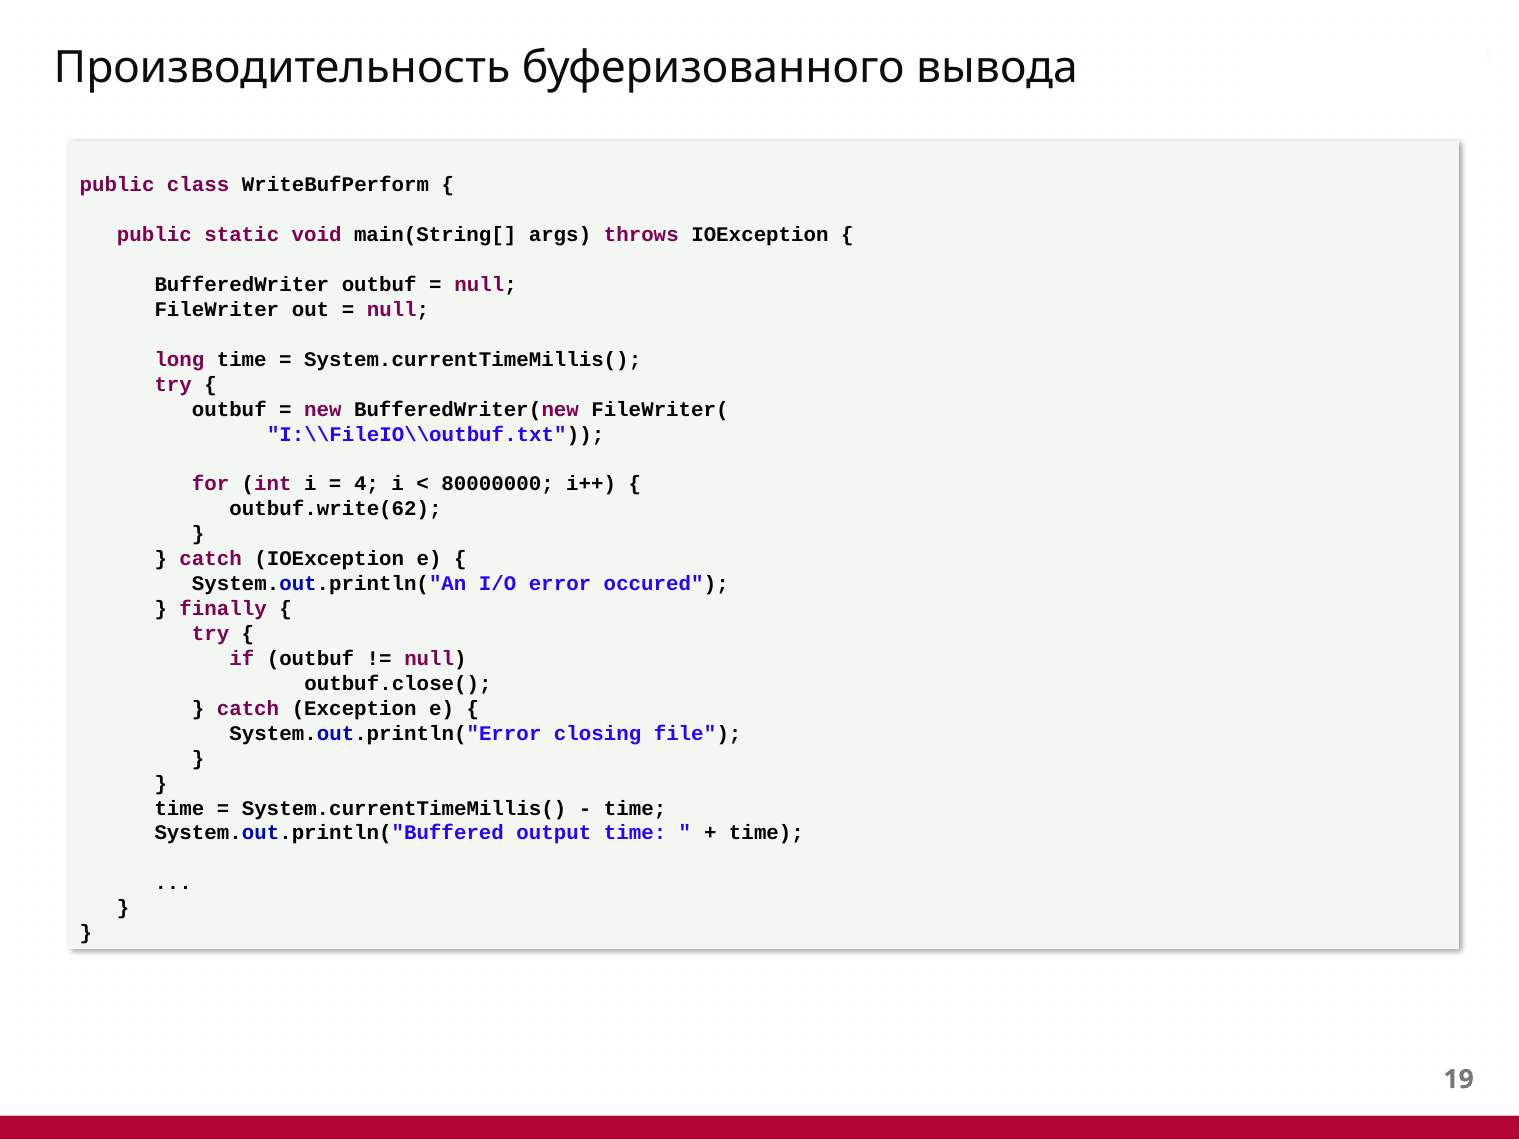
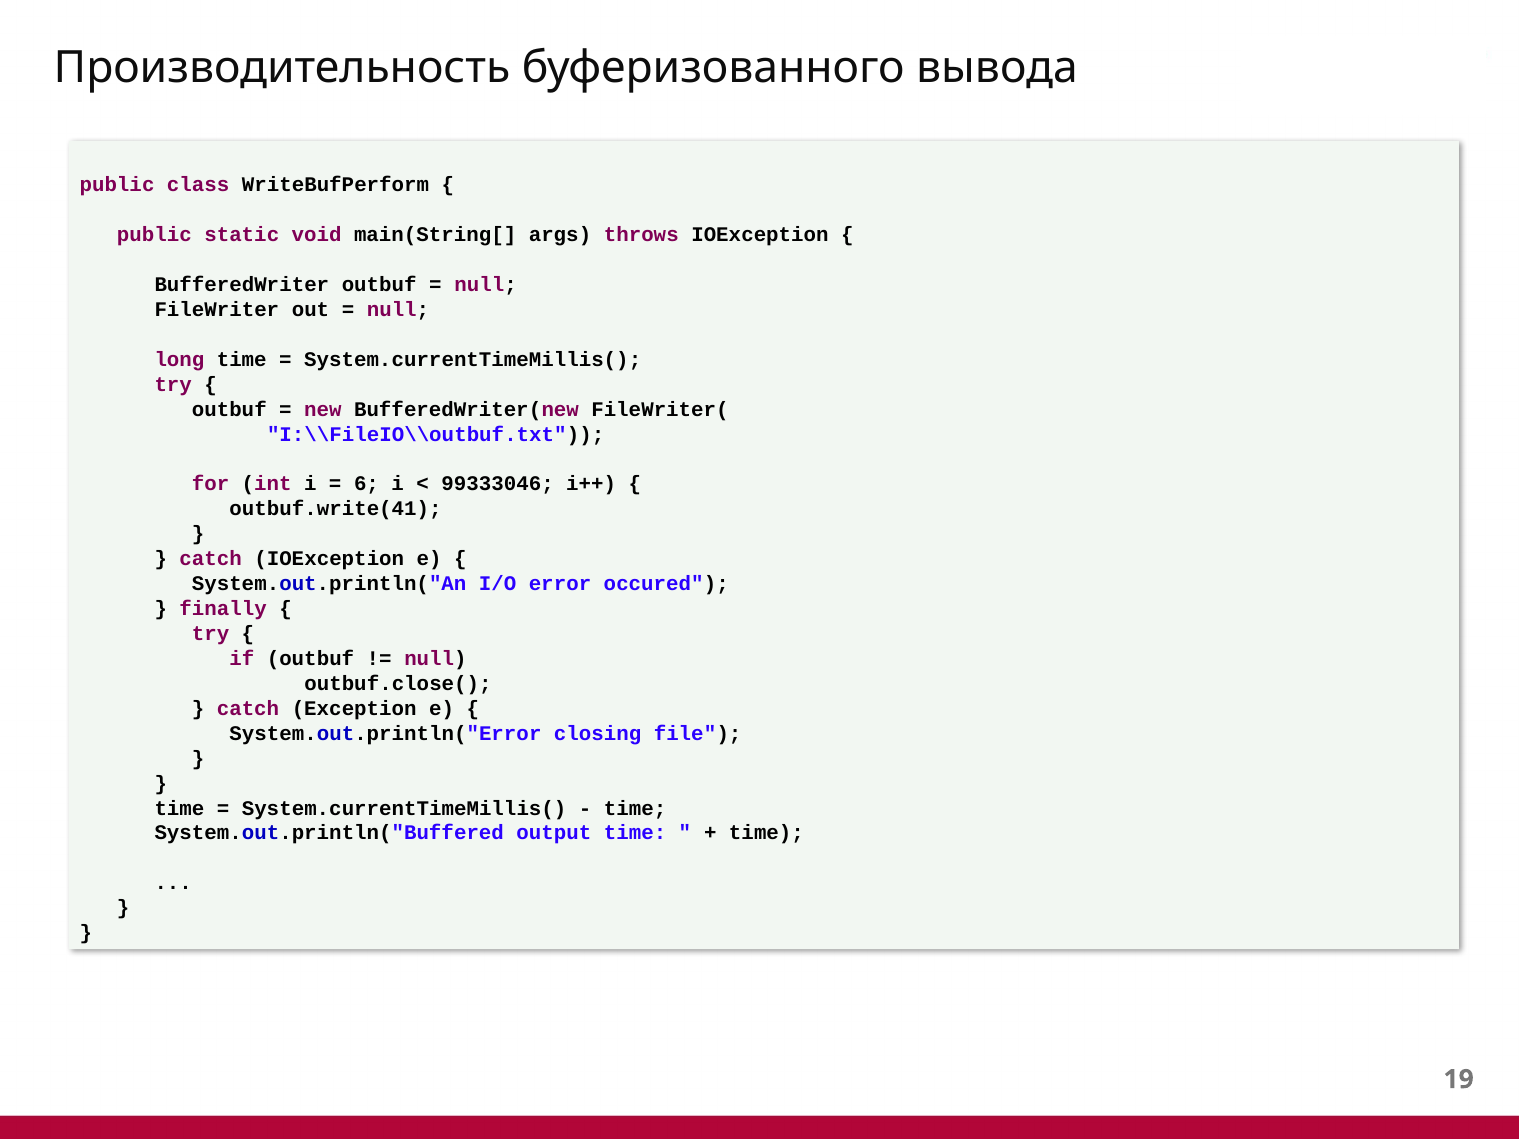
4: 4 -> 6
80000000: 80000000 -> 99333046
outbuf.write(62: outbuf.write(62 -> outbuf.write(41
